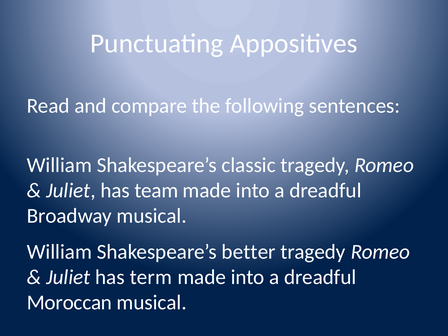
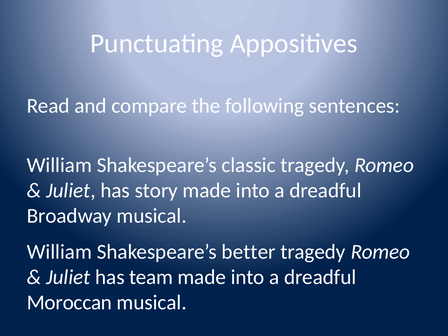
team: team -> story
term: term -> team
